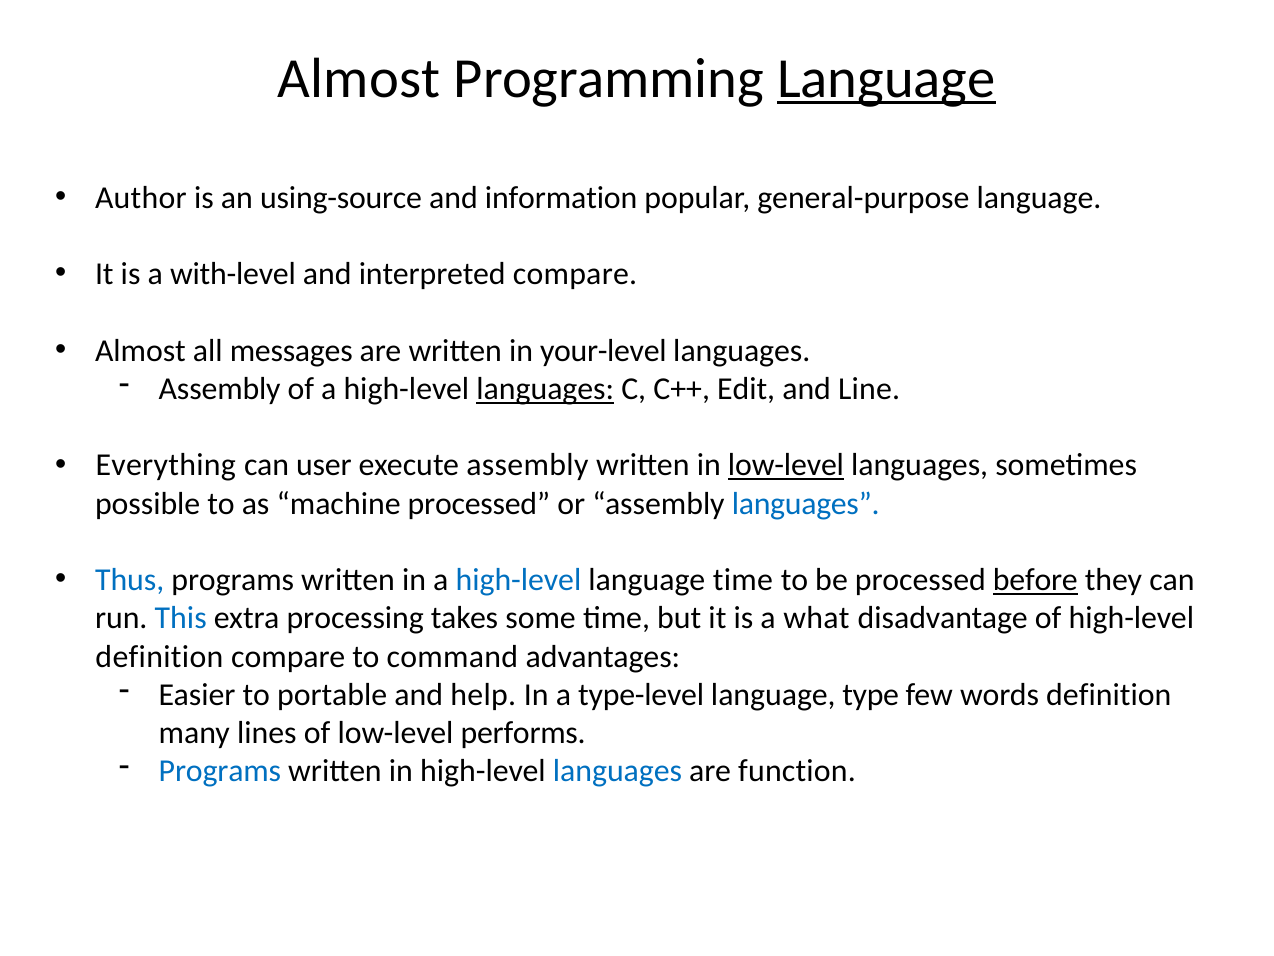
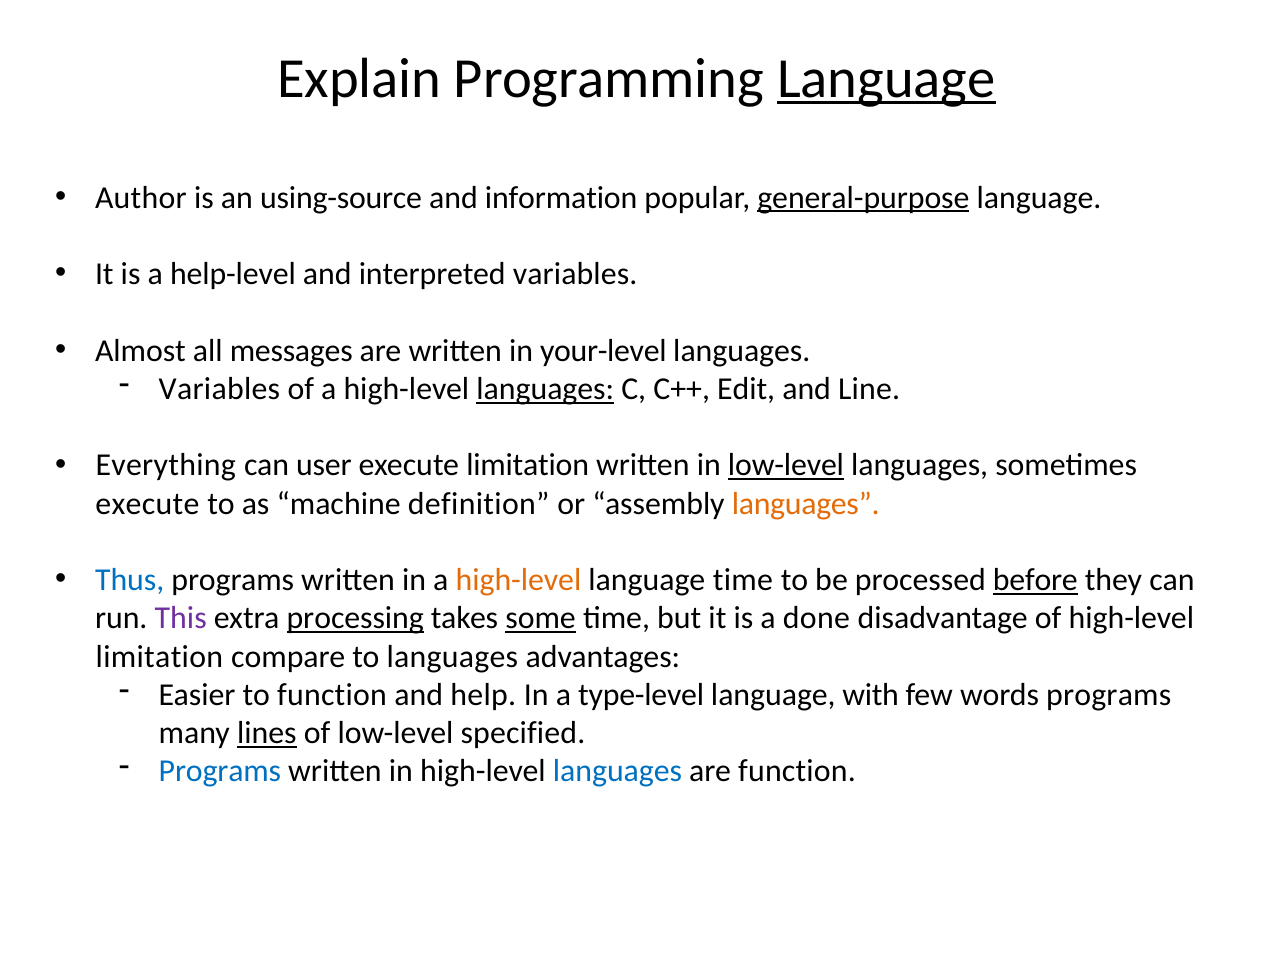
Almost at (359, 78): Almost -> Explain
general-purpose underline: none -> present
with-level: with-level -> help-level
interpreted compare: compare -> variables
Assembly at (220, 389): Assembly -> Variables
execute assembly: assembly -> limitation
possible at (148, 503): possible -> execute
machine processed: processed -> definition
languages at (806, 503) colour: blue -> orange
high-level at (518, 580) colour: blue -> orange
This colour: blue -> purple
processing underline: none -> present
some underline: none -> present
what: what -> done
definition at (159, 656): definition -> limitation
to command: command -> languages
to portable: portable -> function
type: type -> with
words definition: definition -> programs
lines underline: none -> present
performs: performs -> specified
